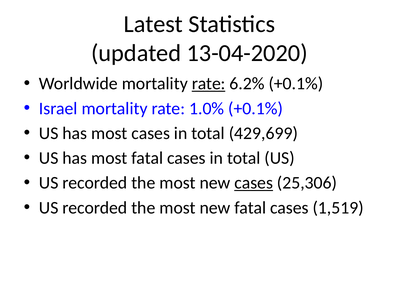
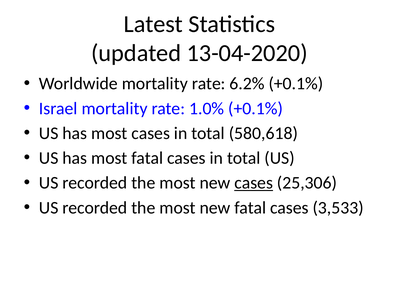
rate at (209, 84) underline: present -> none
429,699: 429,699 -> 580,618
1,519: 1,519 -> 3,533
